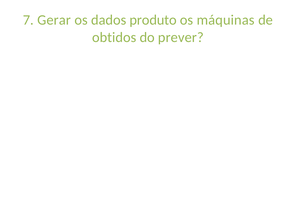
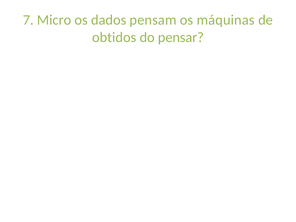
Gerar: Gerar -> Micro
produto: produto -> pensam
prever: prever -> pensar
